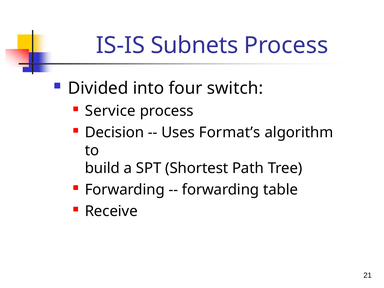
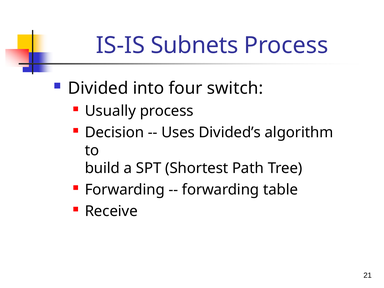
Service: Service -> Usually
Format’s: Format’s -> Divided’s
